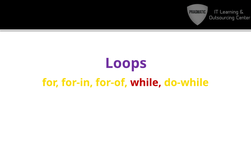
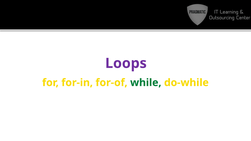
while colour: red -> green
